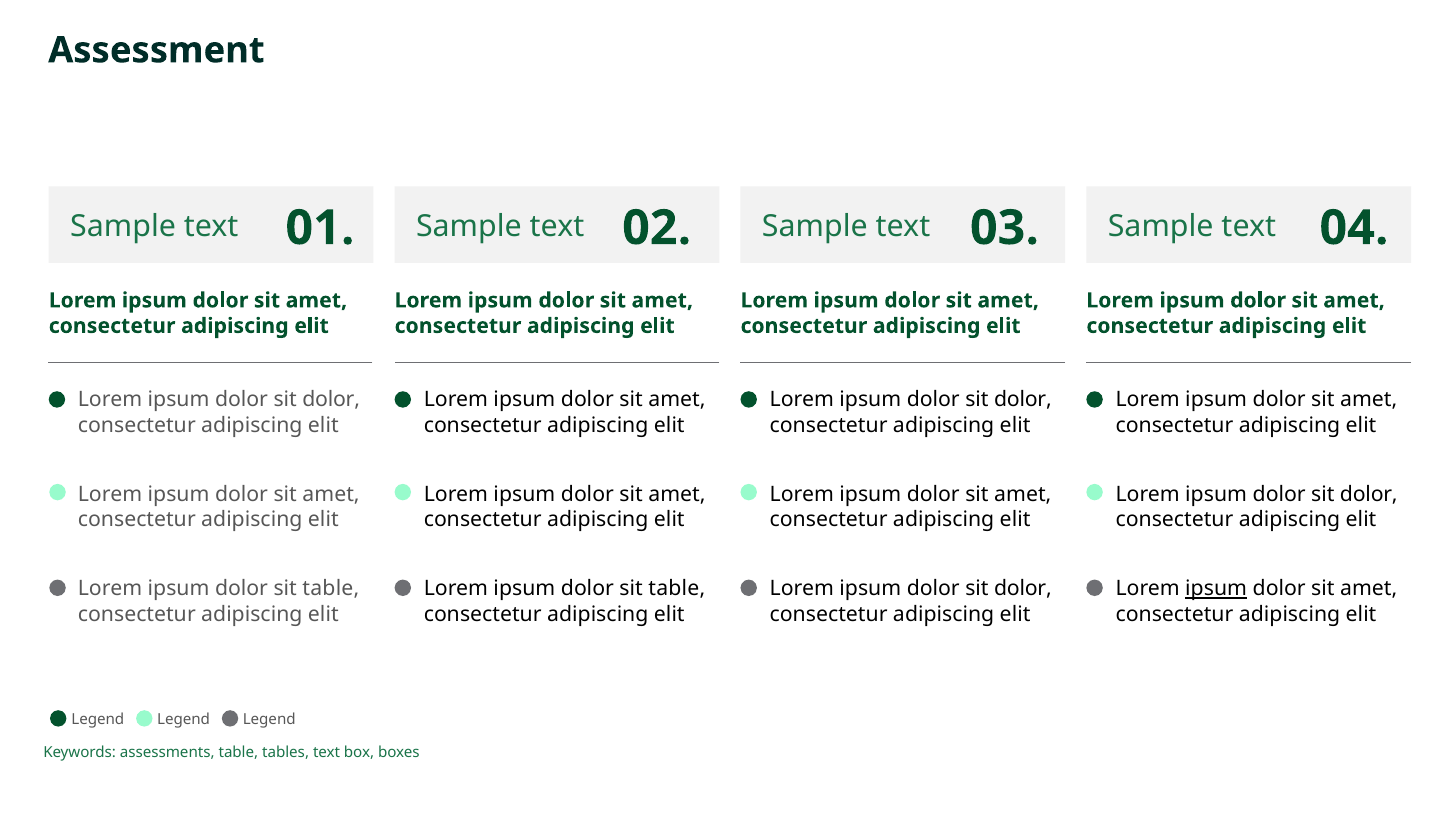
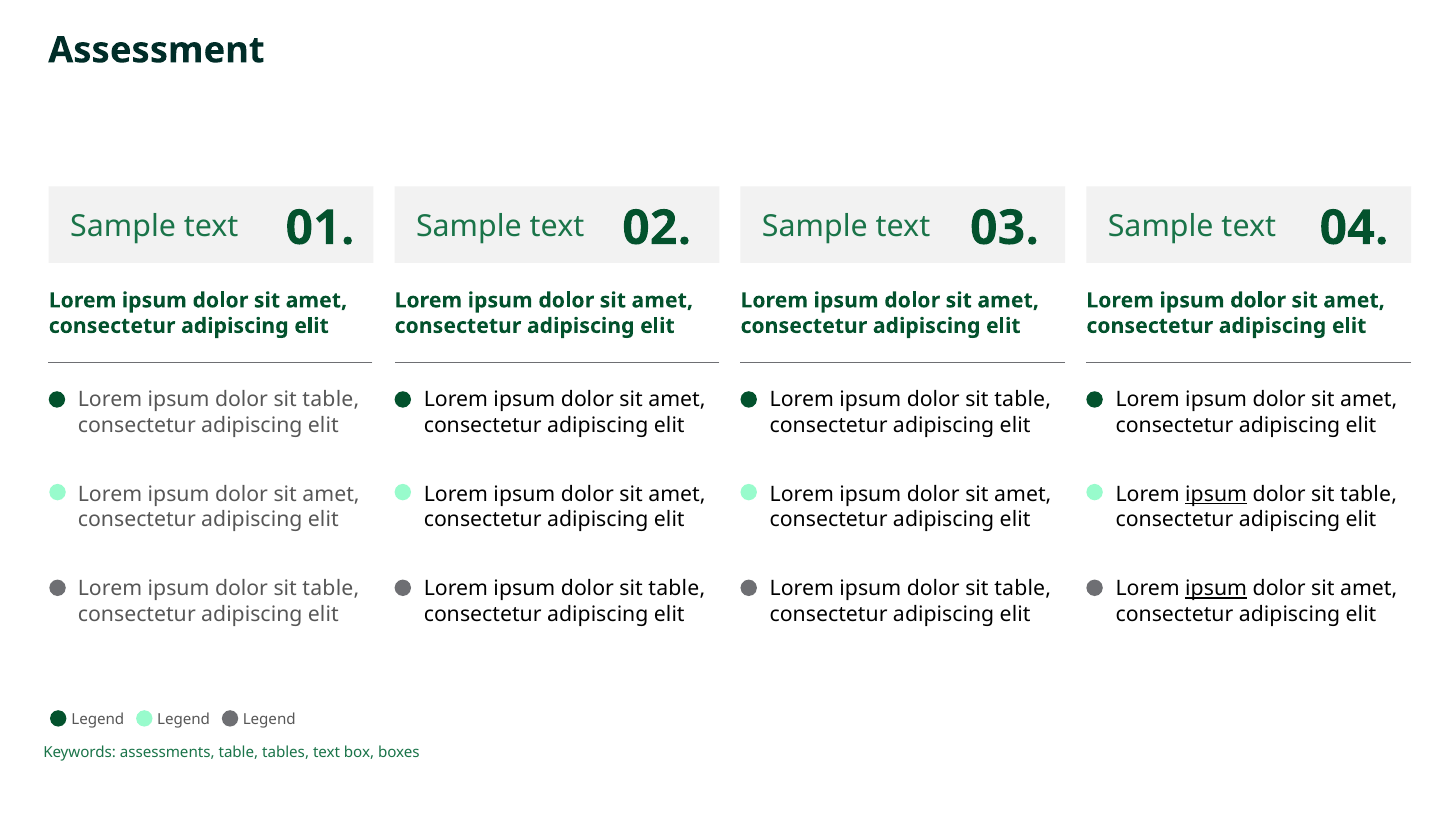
dolor at (331, 400): dolor -> table
dolor at (1023, 400): dolor -> table
ipsum at (1216, 494) underline: none -> present
dolor at (1369, 494): dolor -> table
dolor at (1023, 589): dolor -> table
